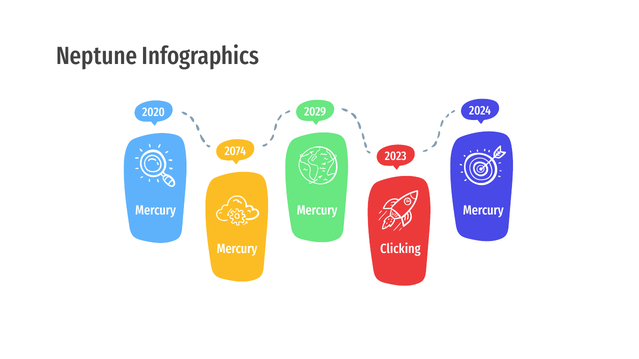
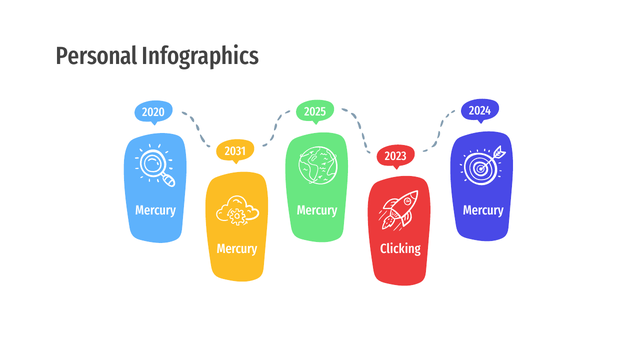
Neptune: Neptune -> Personal
2029: 2029 -> 2025
2074: 2074 -> 2031
